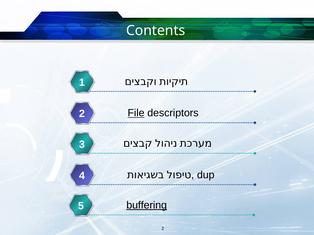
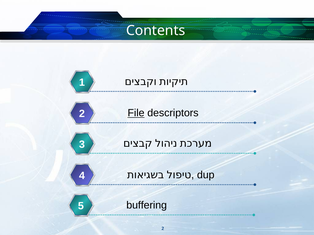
buffering underline: present -> none
